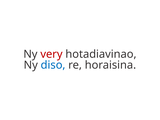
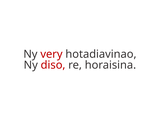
diso colour: blue -> red
